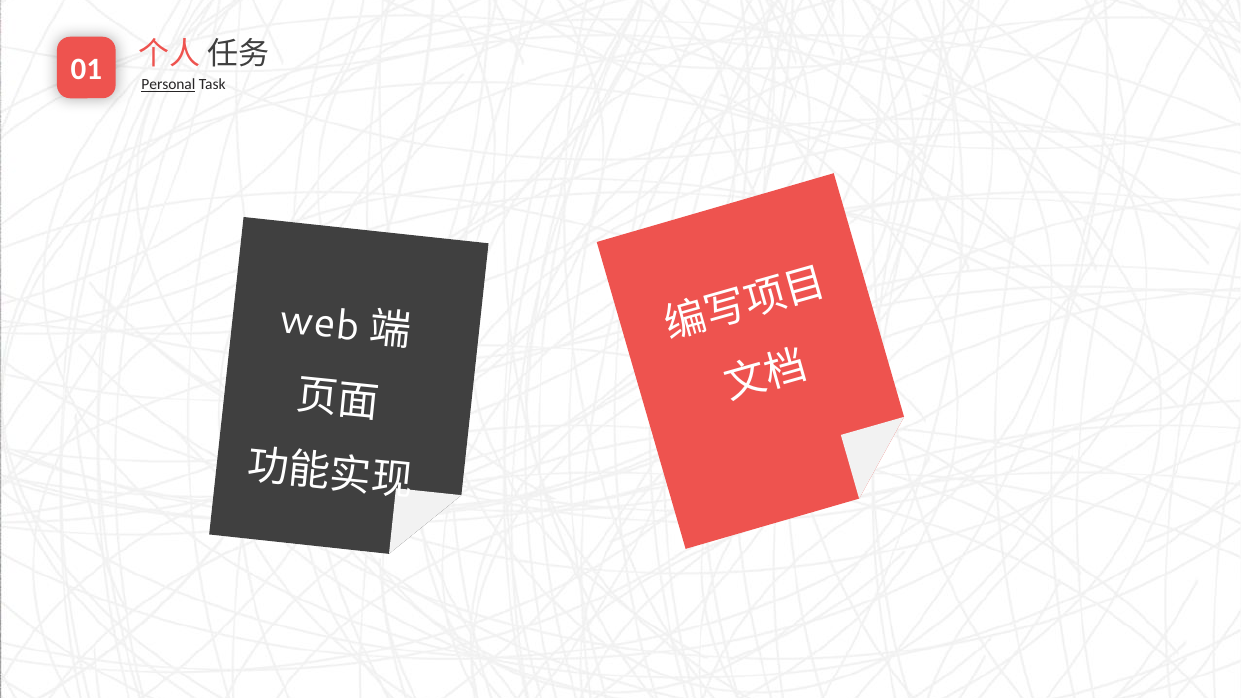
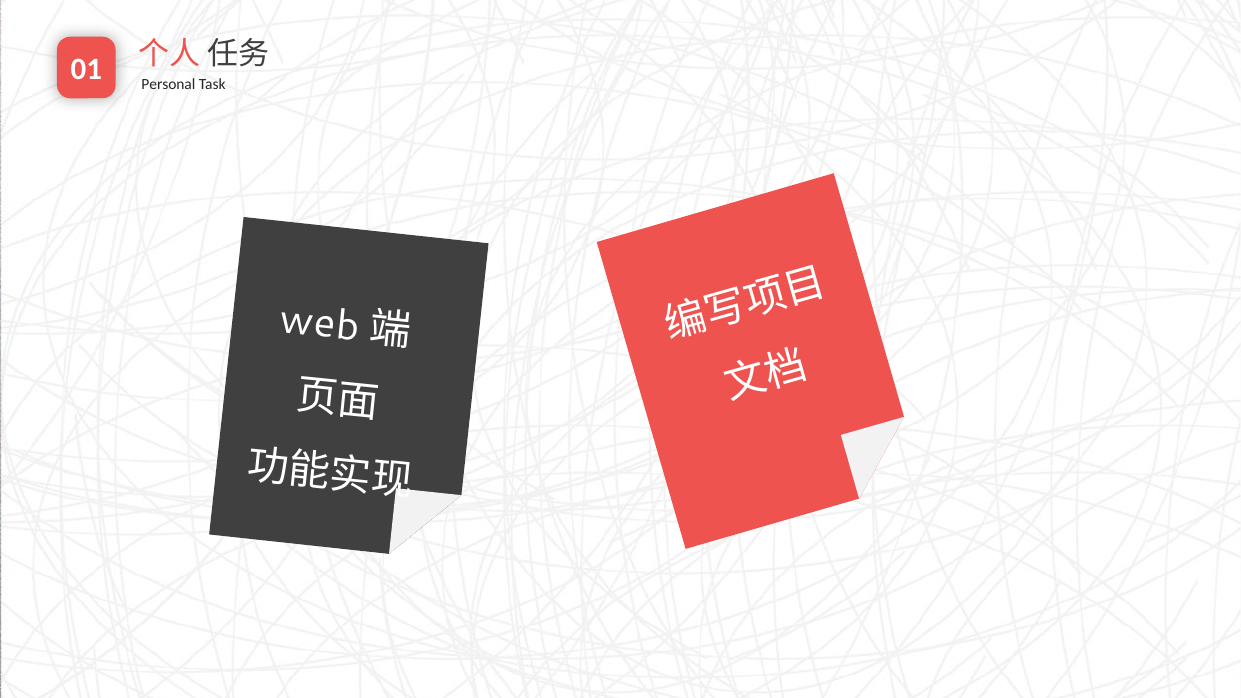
Personal underline: present -> none
